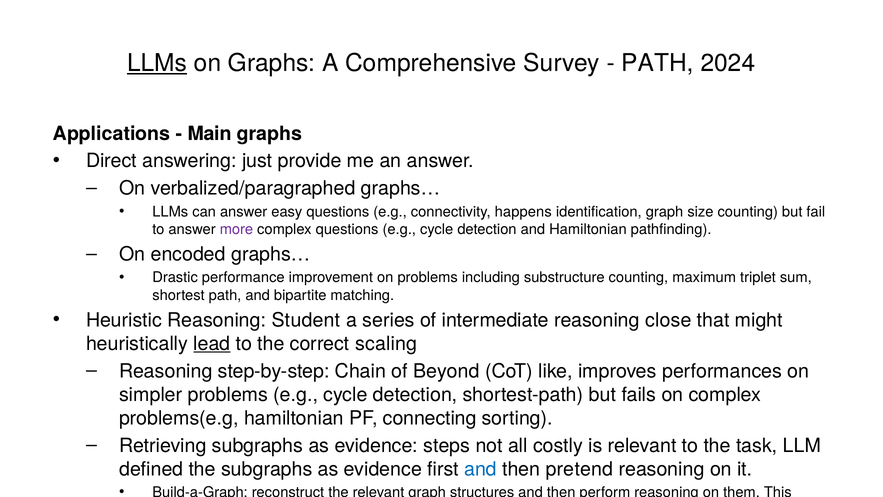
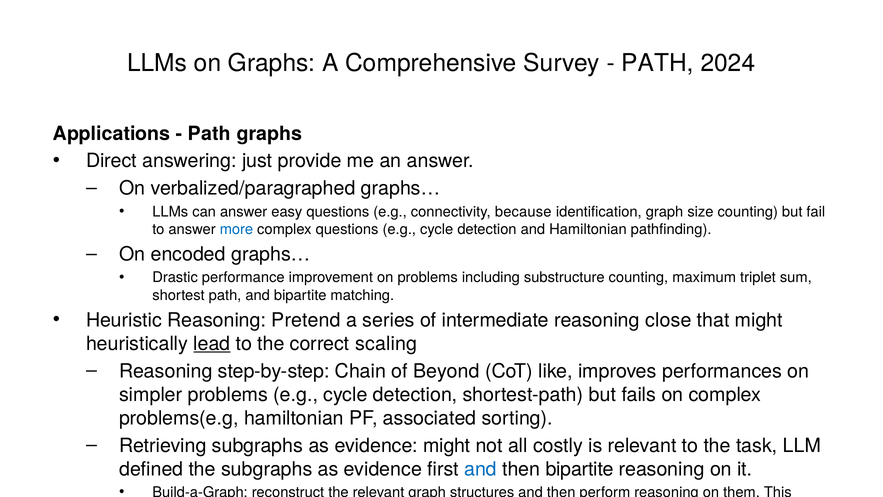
LLMs at (157, 63) underline: present -> none
Main at (210, 133): Main -> Path
happens: happens -> because
more colour: purple -> blue
Student: Student -> Pretend
connecting: connecting -> associated
evidence steps: steps -> might
then pretend: pretend -> bipartite
